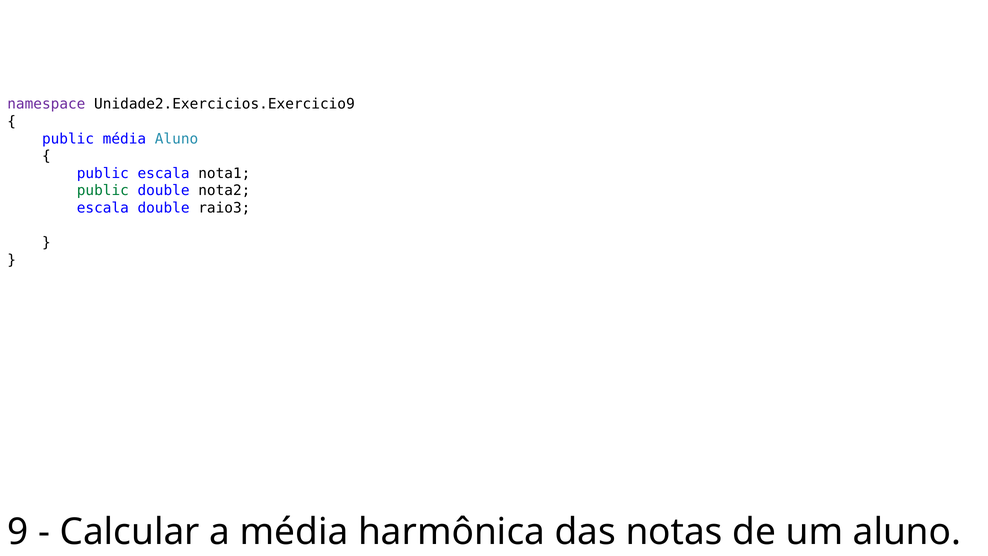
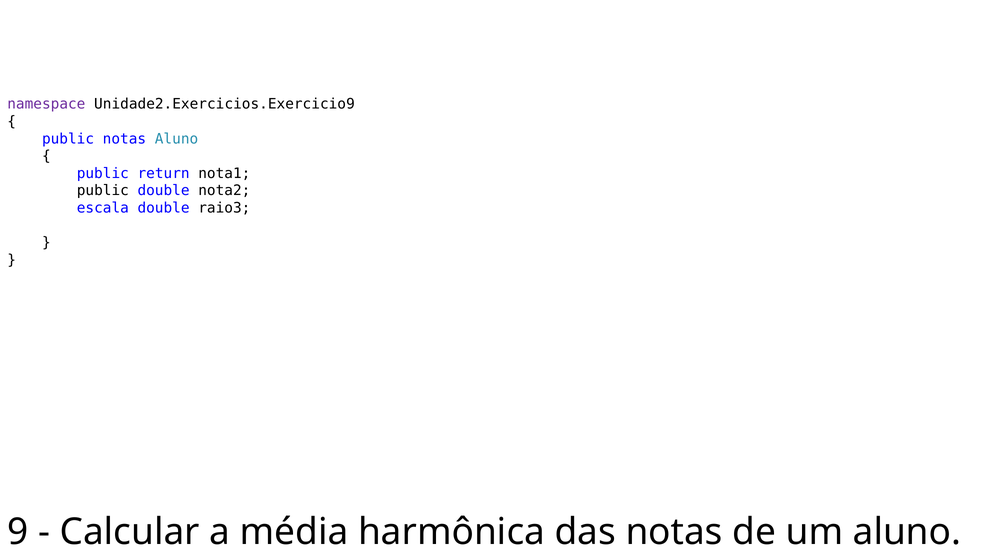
public média: média -> notas
public escala: escala -> return
public at (103, 191) colour: green -> black
